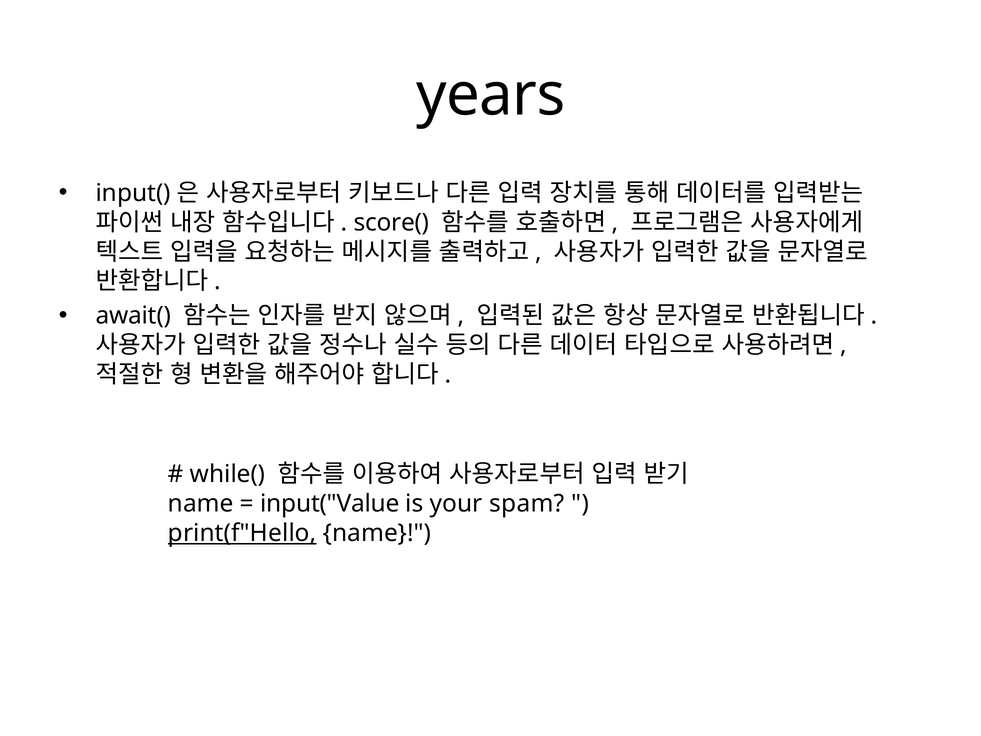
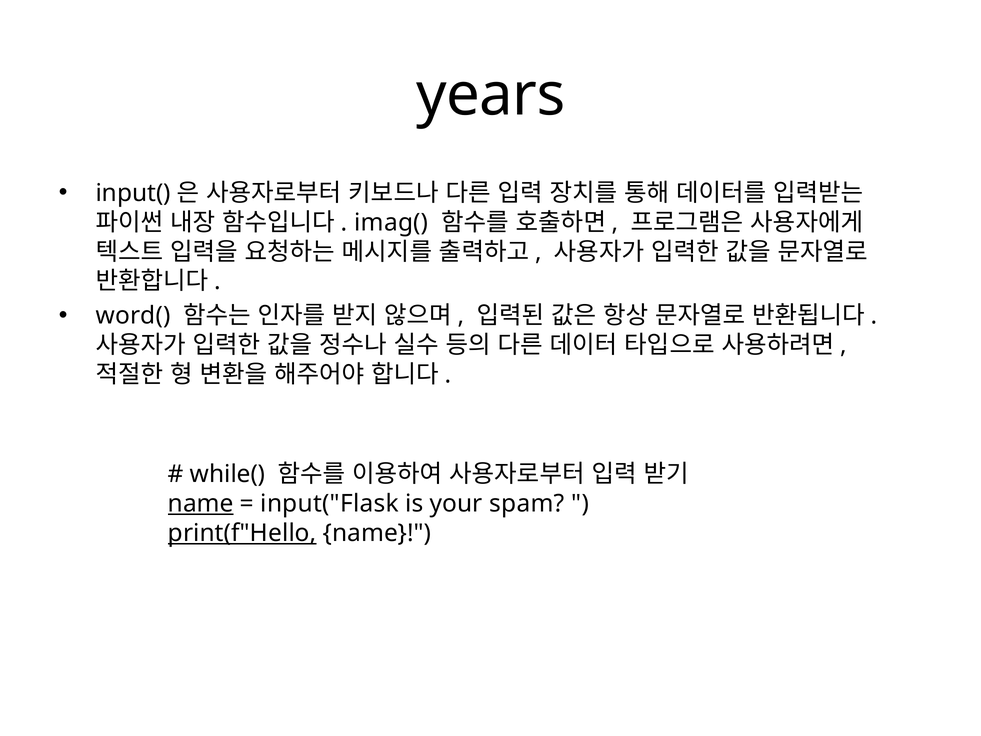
score(: score( -> imag(
await(: await( -> word(
name at (201, 503) underline: none -> present
input("Value: input("Value -> input("Flask
